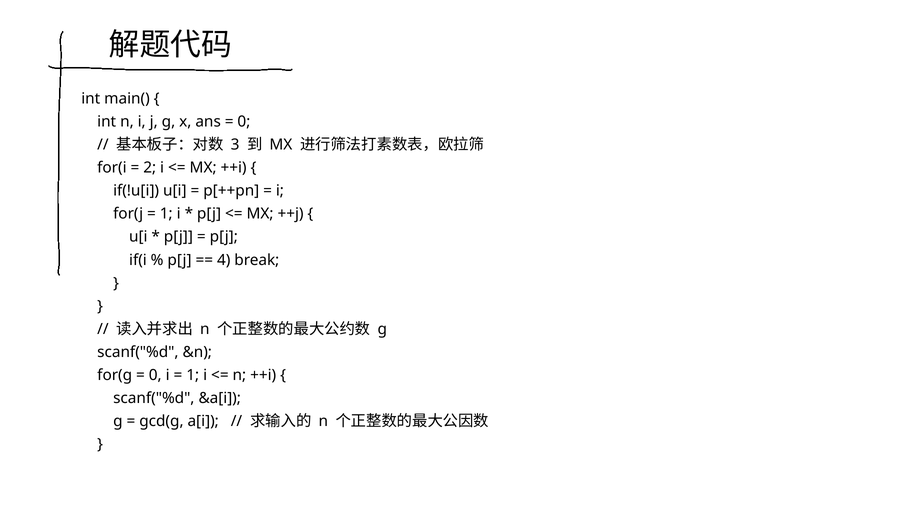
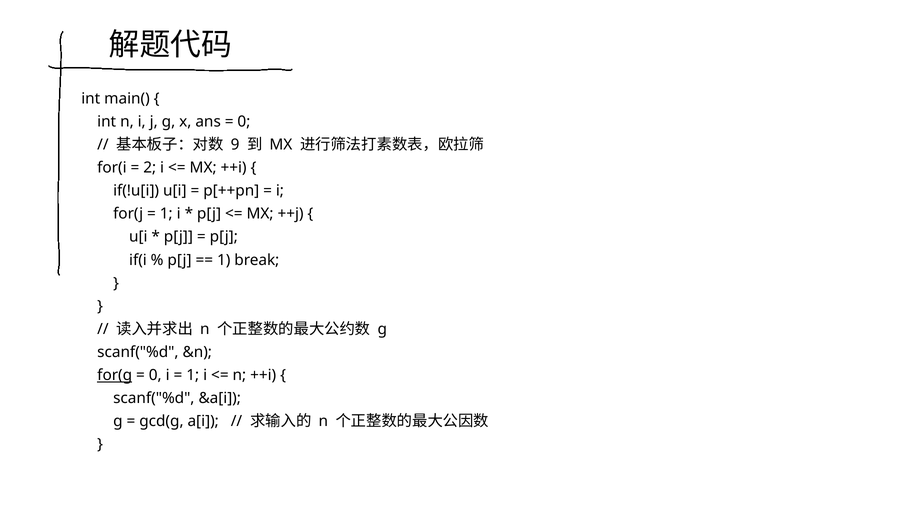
3: 3 -> 9
4 at (224, 260): 4 -> 1
for(g underline: none -> present
